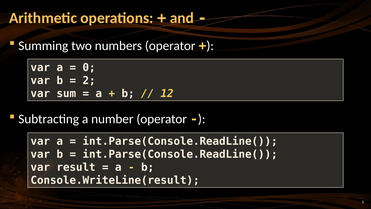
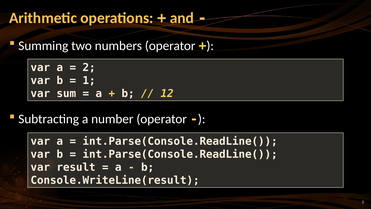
0 at (89, 68): 0 -> 2
2 at (89, 81): 2 -> 1
